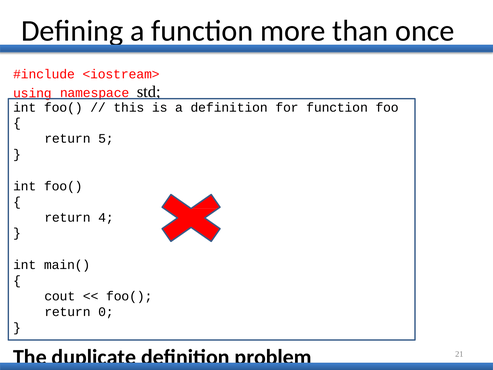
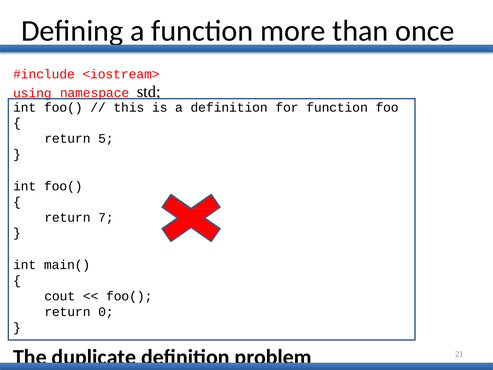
4: 4 -> 7
